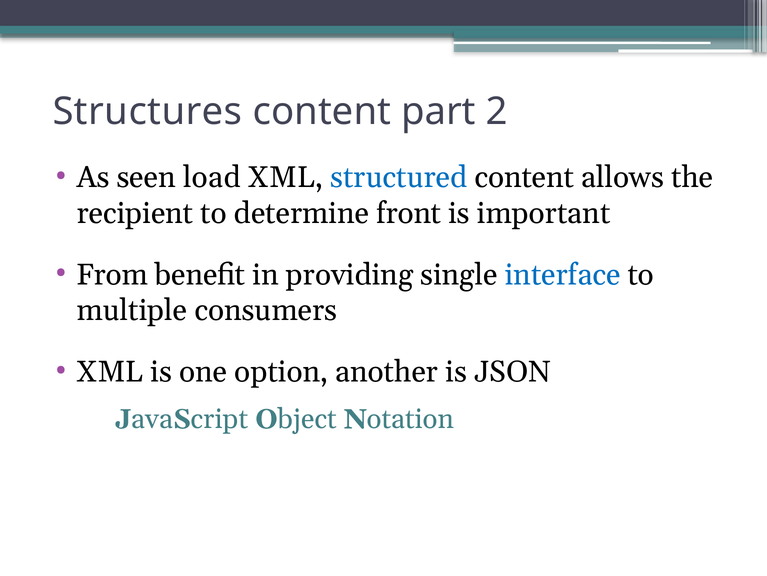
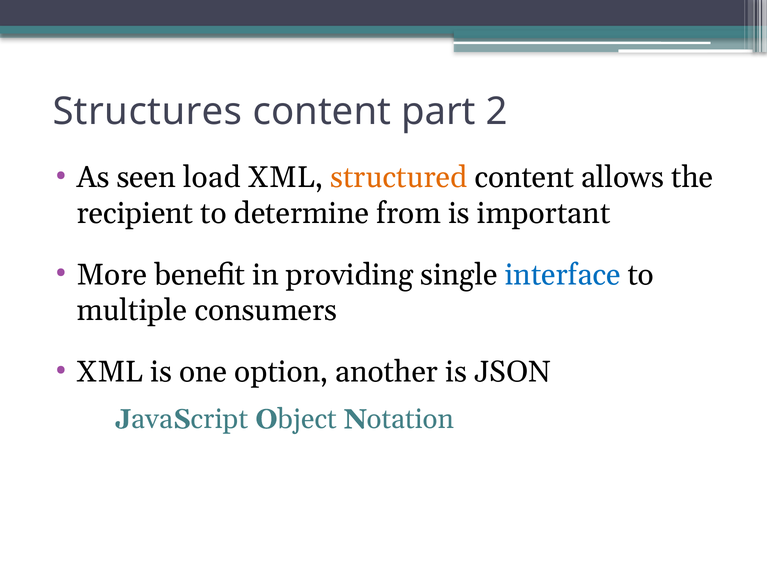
structured colour: blue -> orange
front: front -> from
From: From -> More
